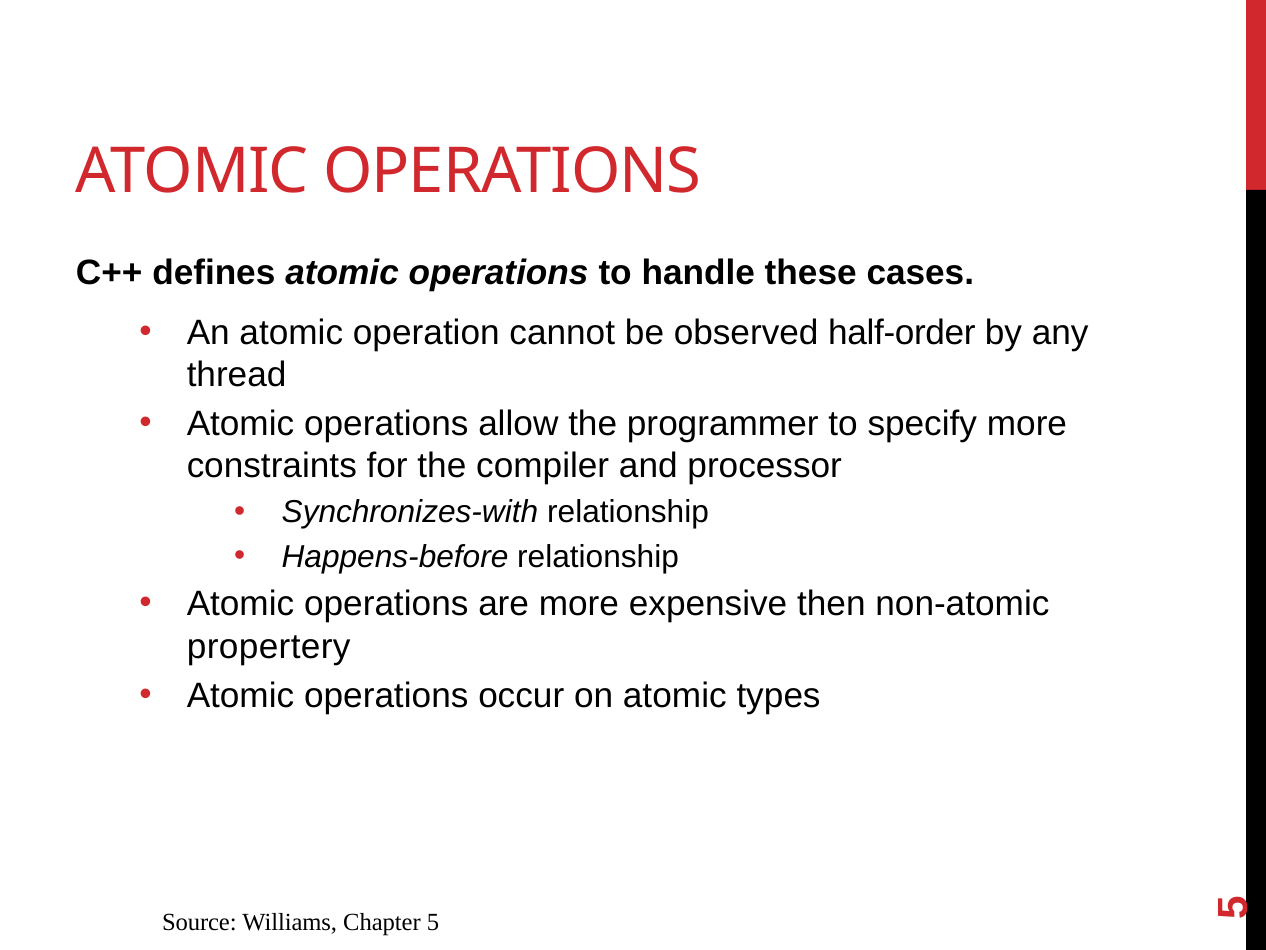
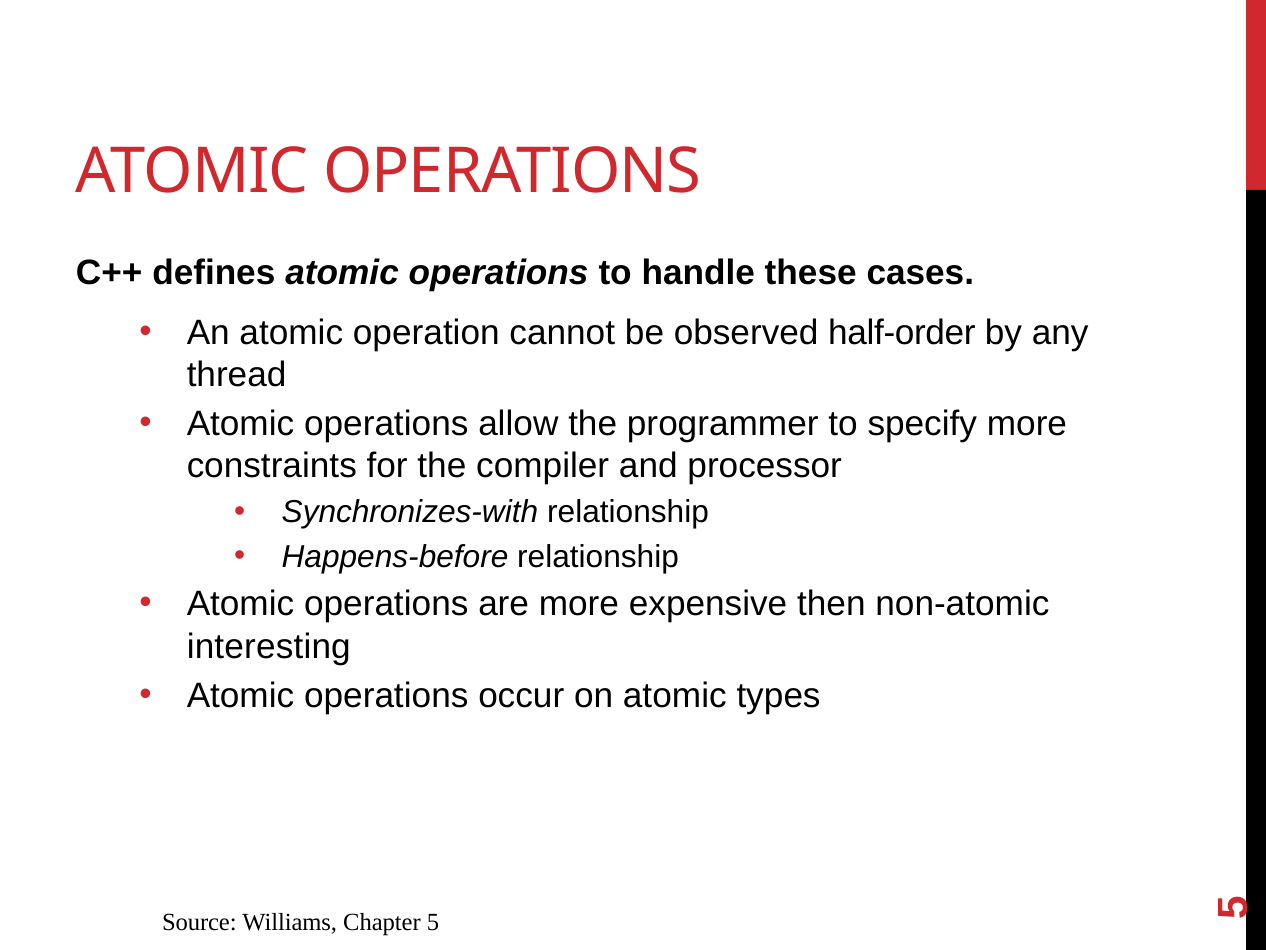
propertery: propertery -> interesting
